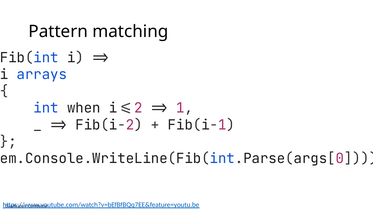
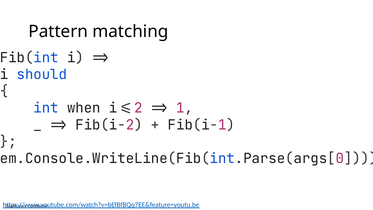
arrays: arrays -> should
